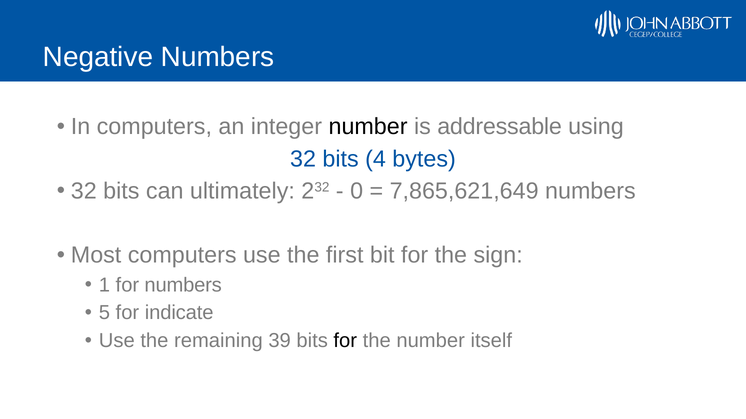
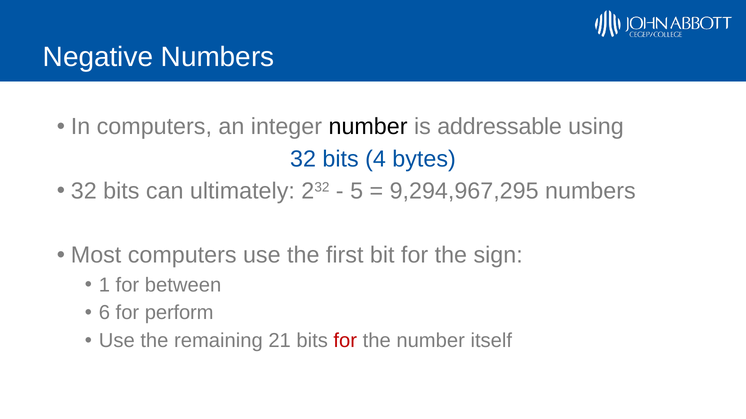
0: 0 -> 5
7,865,621,649: 7,865,621,649 -> 9,294,967,295
for numbers: numbers -> between
5: 5 -> 6
indicate: indicate -> perform
39: 39 -> 21
for at (345, 341) colour: black -> red
